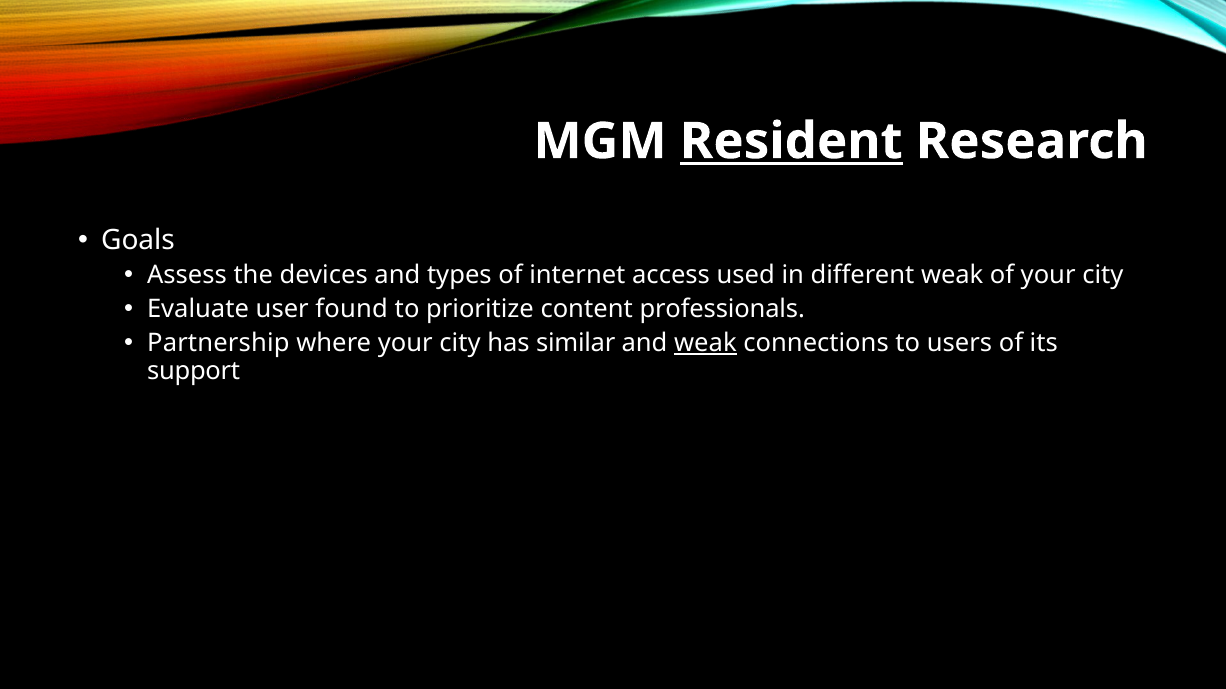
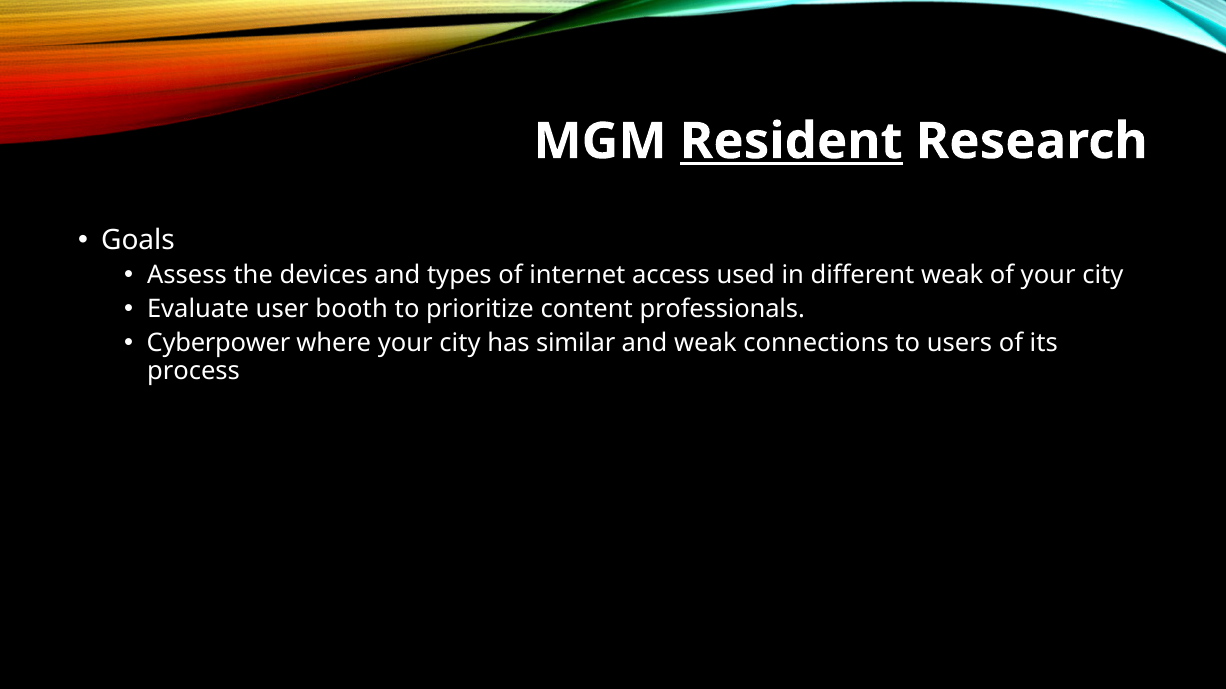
found: found -> booth
Partnership: Partnership -> Cyberpower
weak at (705, 344) underline: present -> none
support: support -> process
